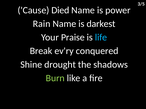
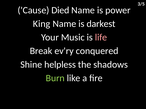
Rain: Rain -> King
Praise: Praise -> Music
life colour: light blue -> pink
drought: drought -> helpless
